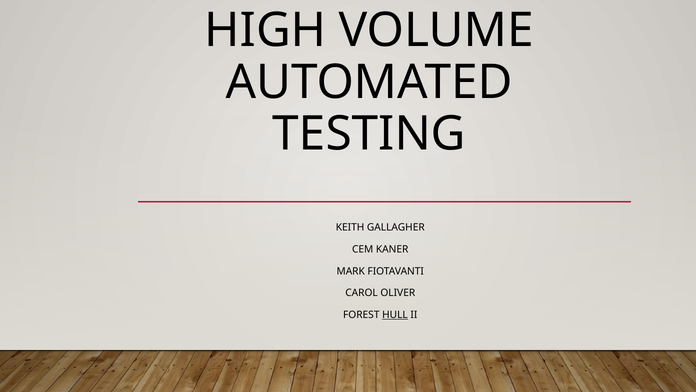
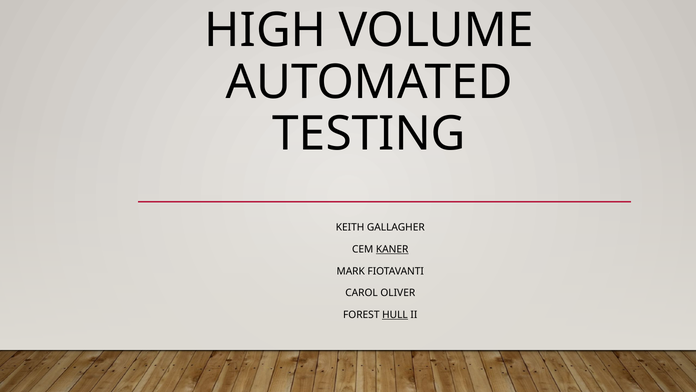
KANER underline: none -> present
